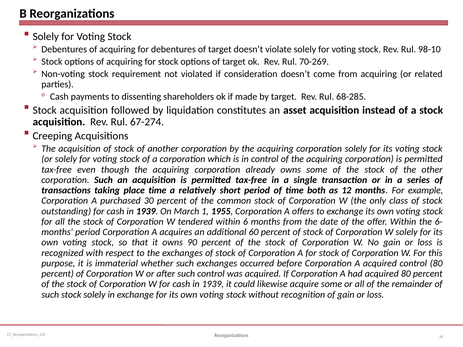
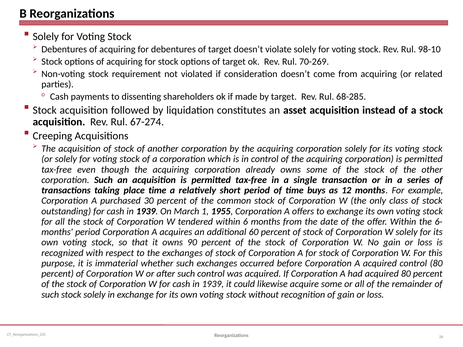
both: both -> buys
